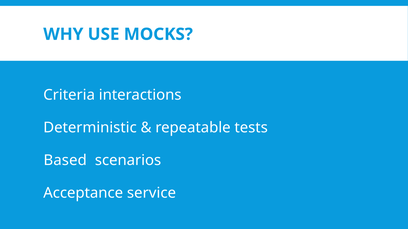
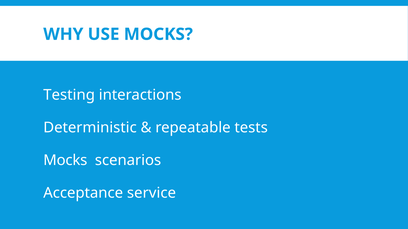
Criteria: Criteria -> Testing
Based at (65, 161): Based -> Mocks
